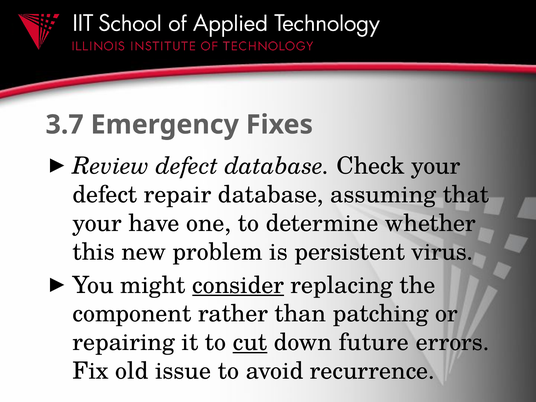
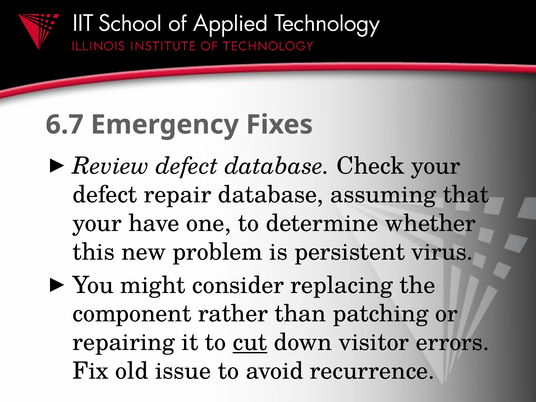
3.7: 3.7 -> 6.7
consider underline: present -> none
future: future -> visitor
